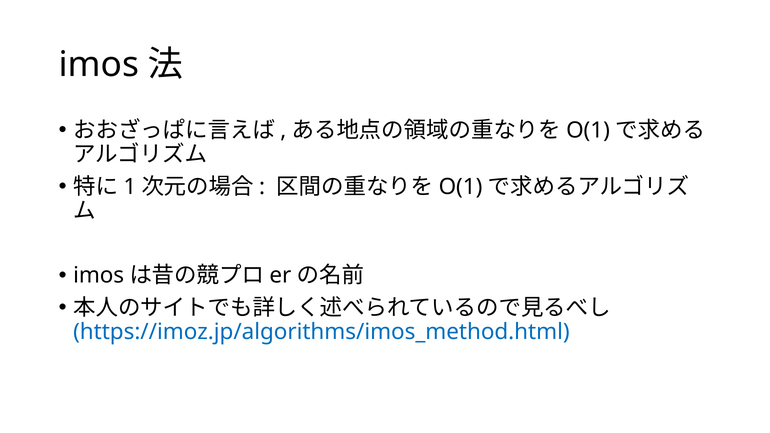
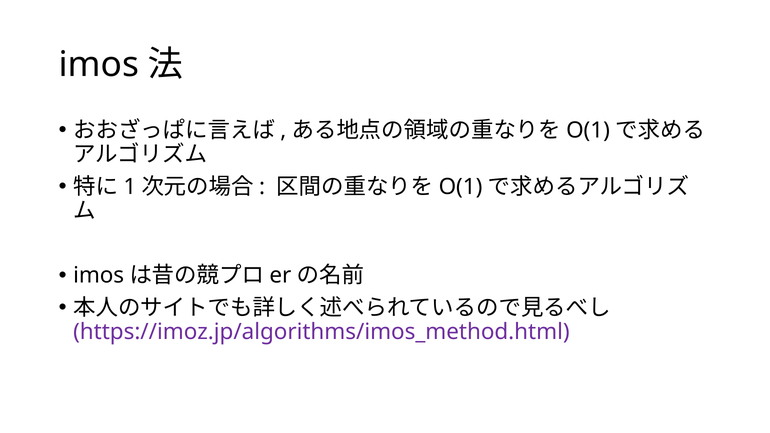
https://imoz.jp/algorithms/imos_method.html colour: blue -> purple
